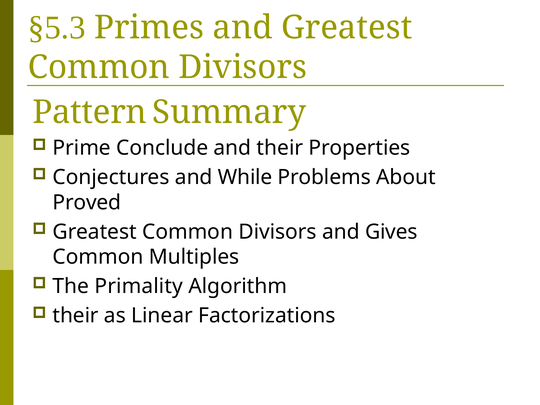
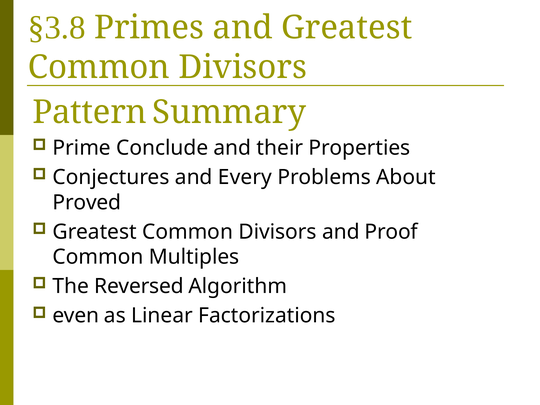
§5.3: §5.3 -> §3.8
While: While -> Every
Gives: Gives -> Proof
Primality: Primality -> Reversed
their at (76, 316): their -> even
